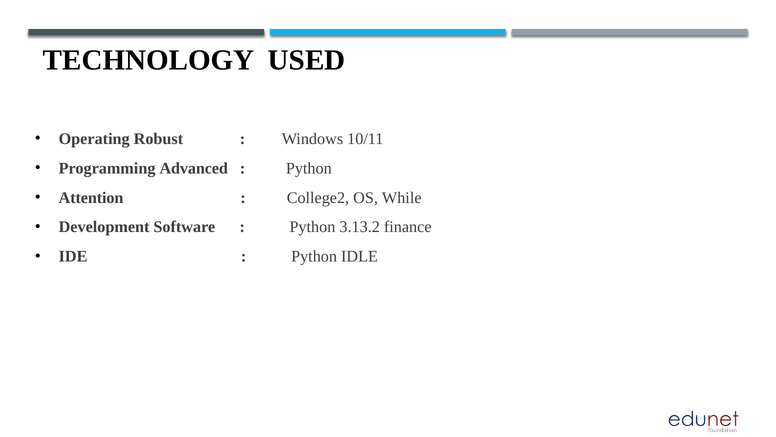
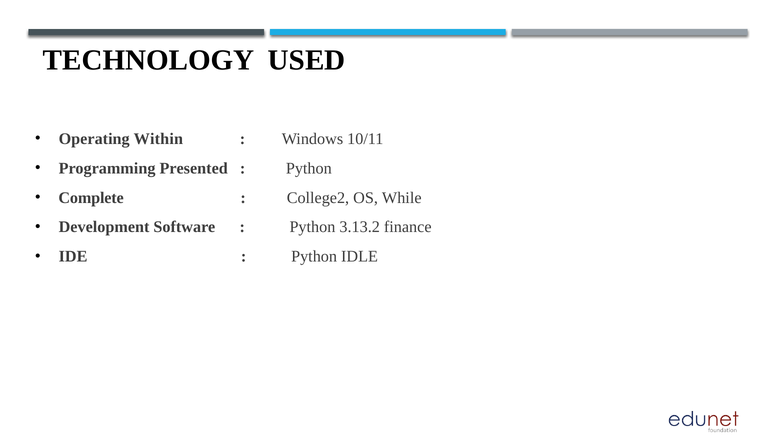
Robust: Robust -> Within
Advanced: Advanced -> Presented
Attention: Attention -> Complete
